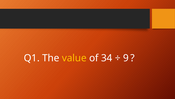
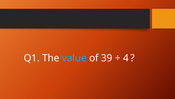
value colour: yellow -> light blue
34: 34 -> 39
9: 9 -> 4
